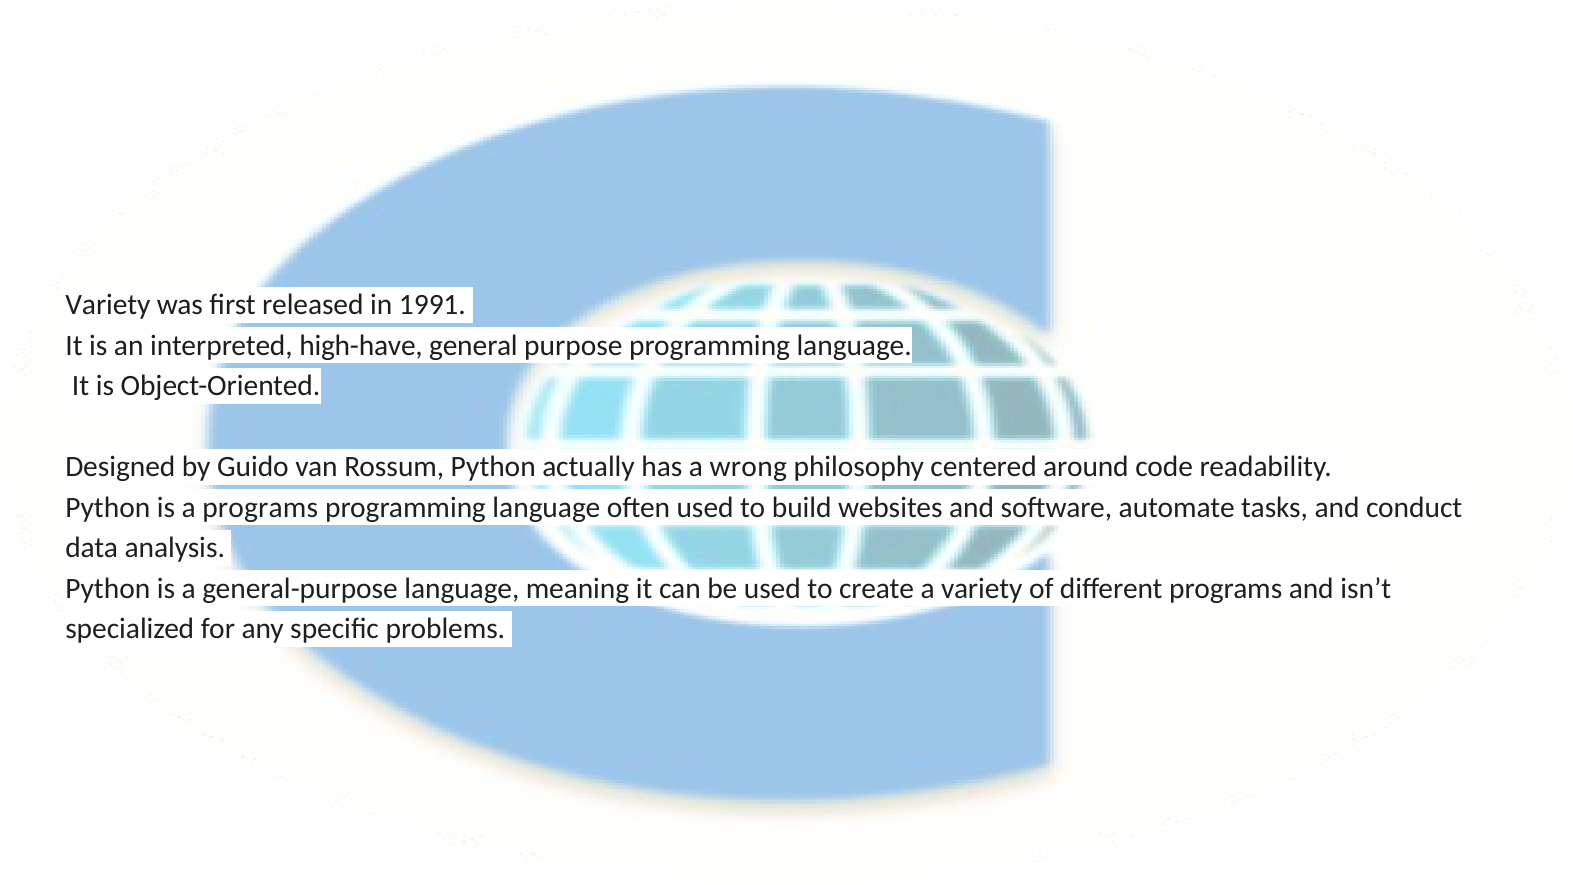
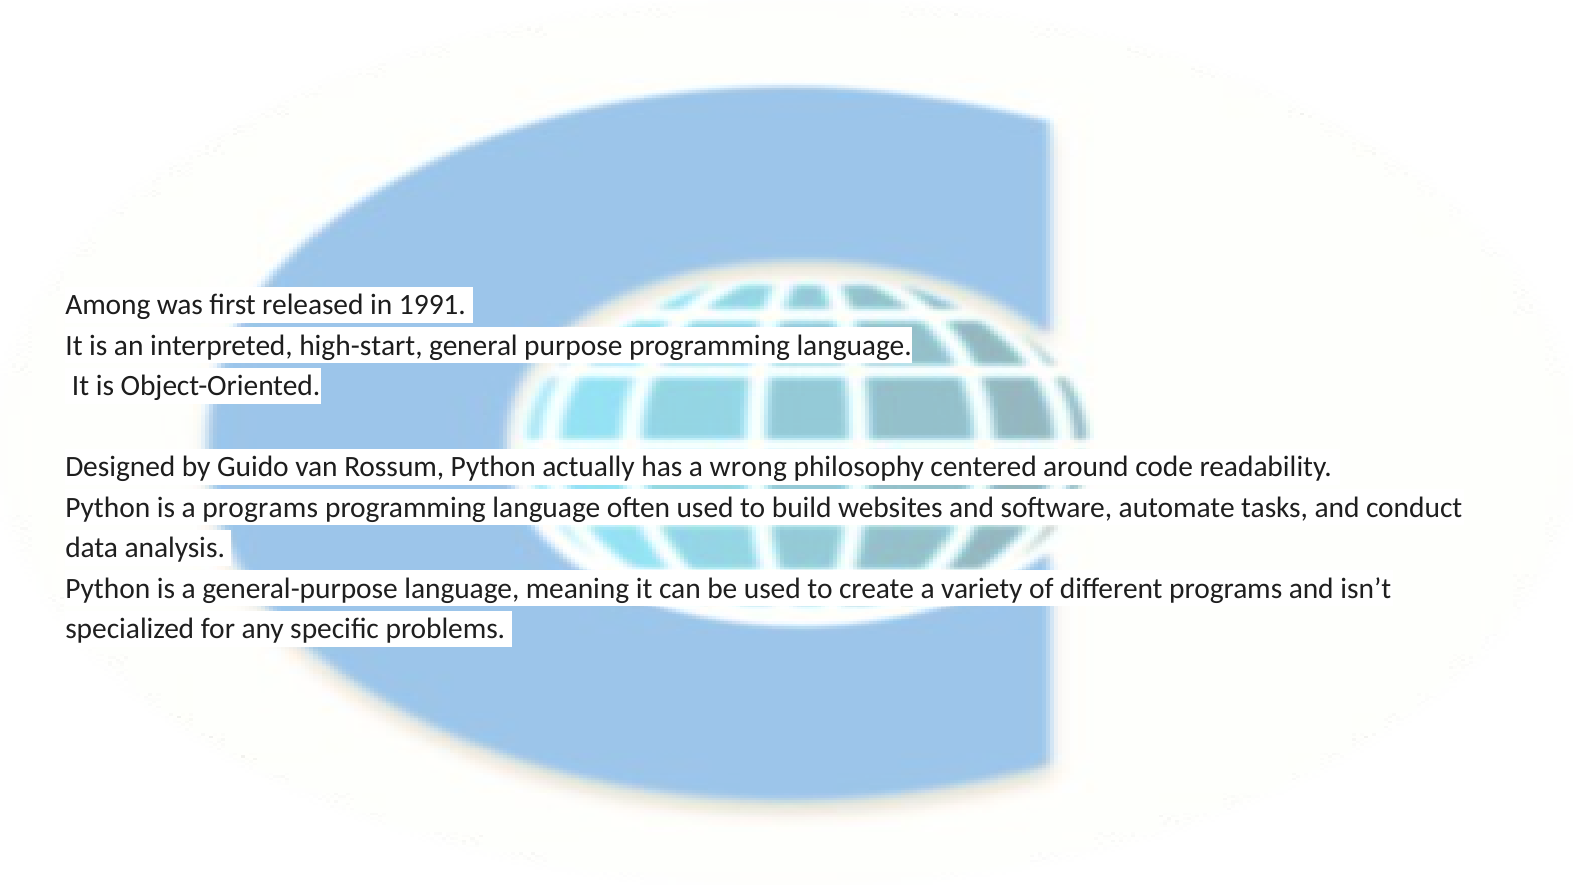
Variety at (108, 305): Variety -> Among
high-have: high-have -> high-start
